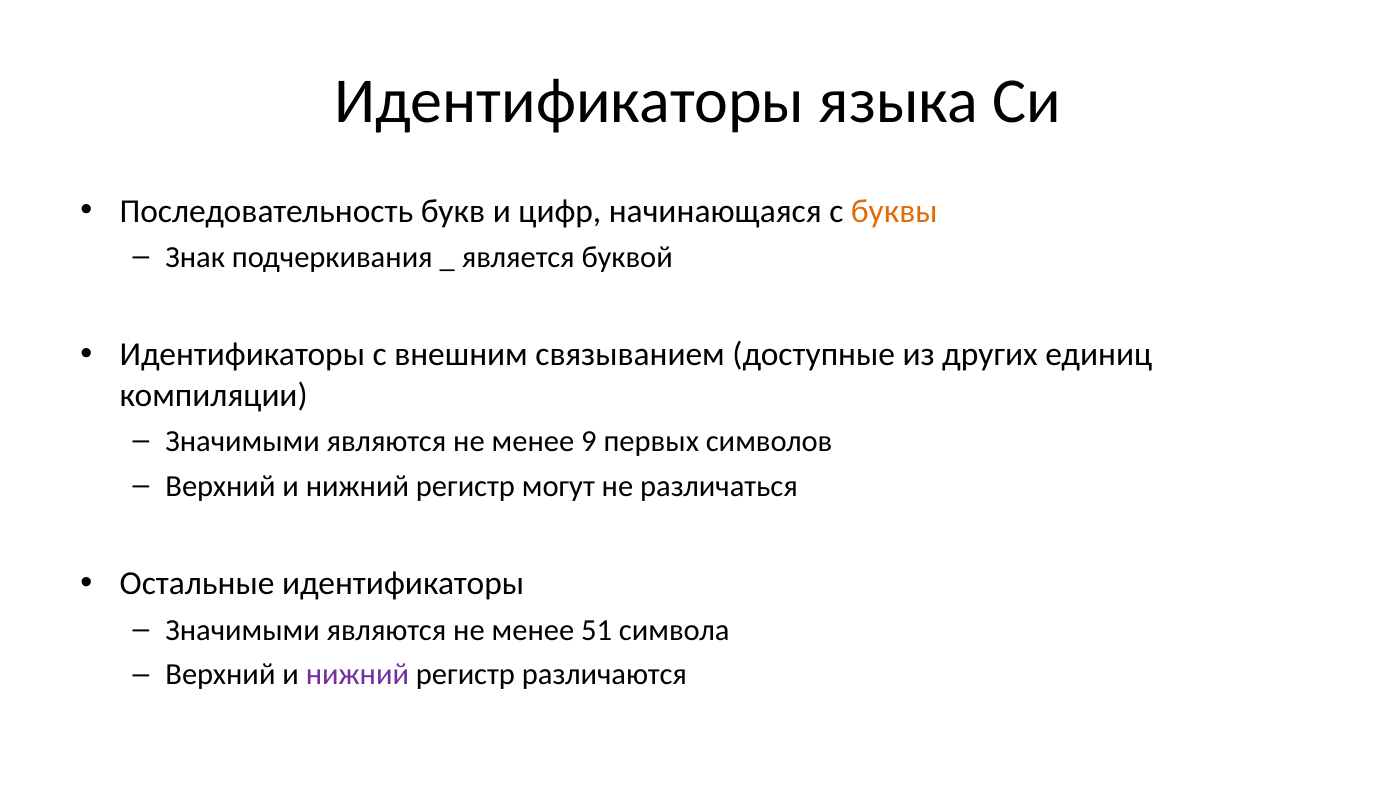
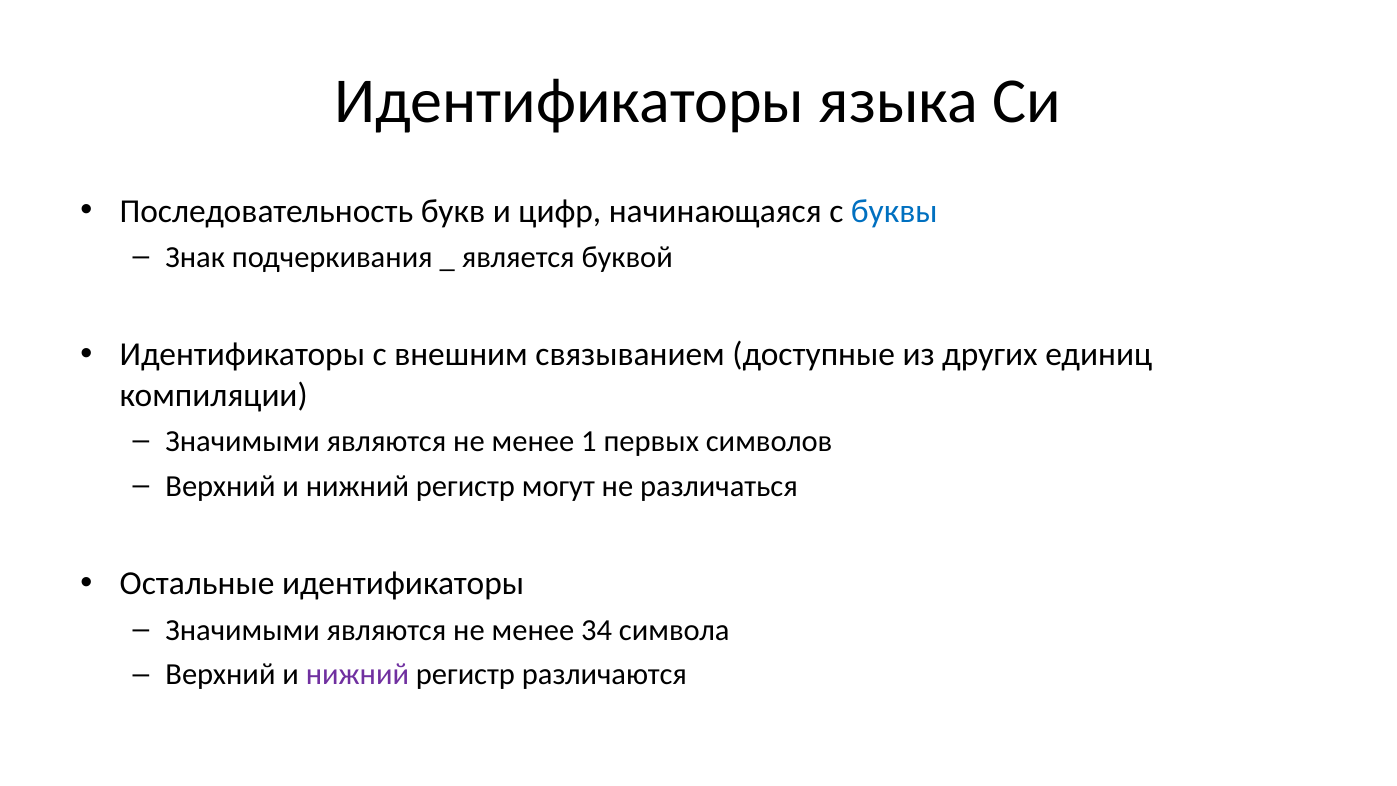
буквы colour: orange -> blue
9: 9 -> 1
51: 51 -> 34
